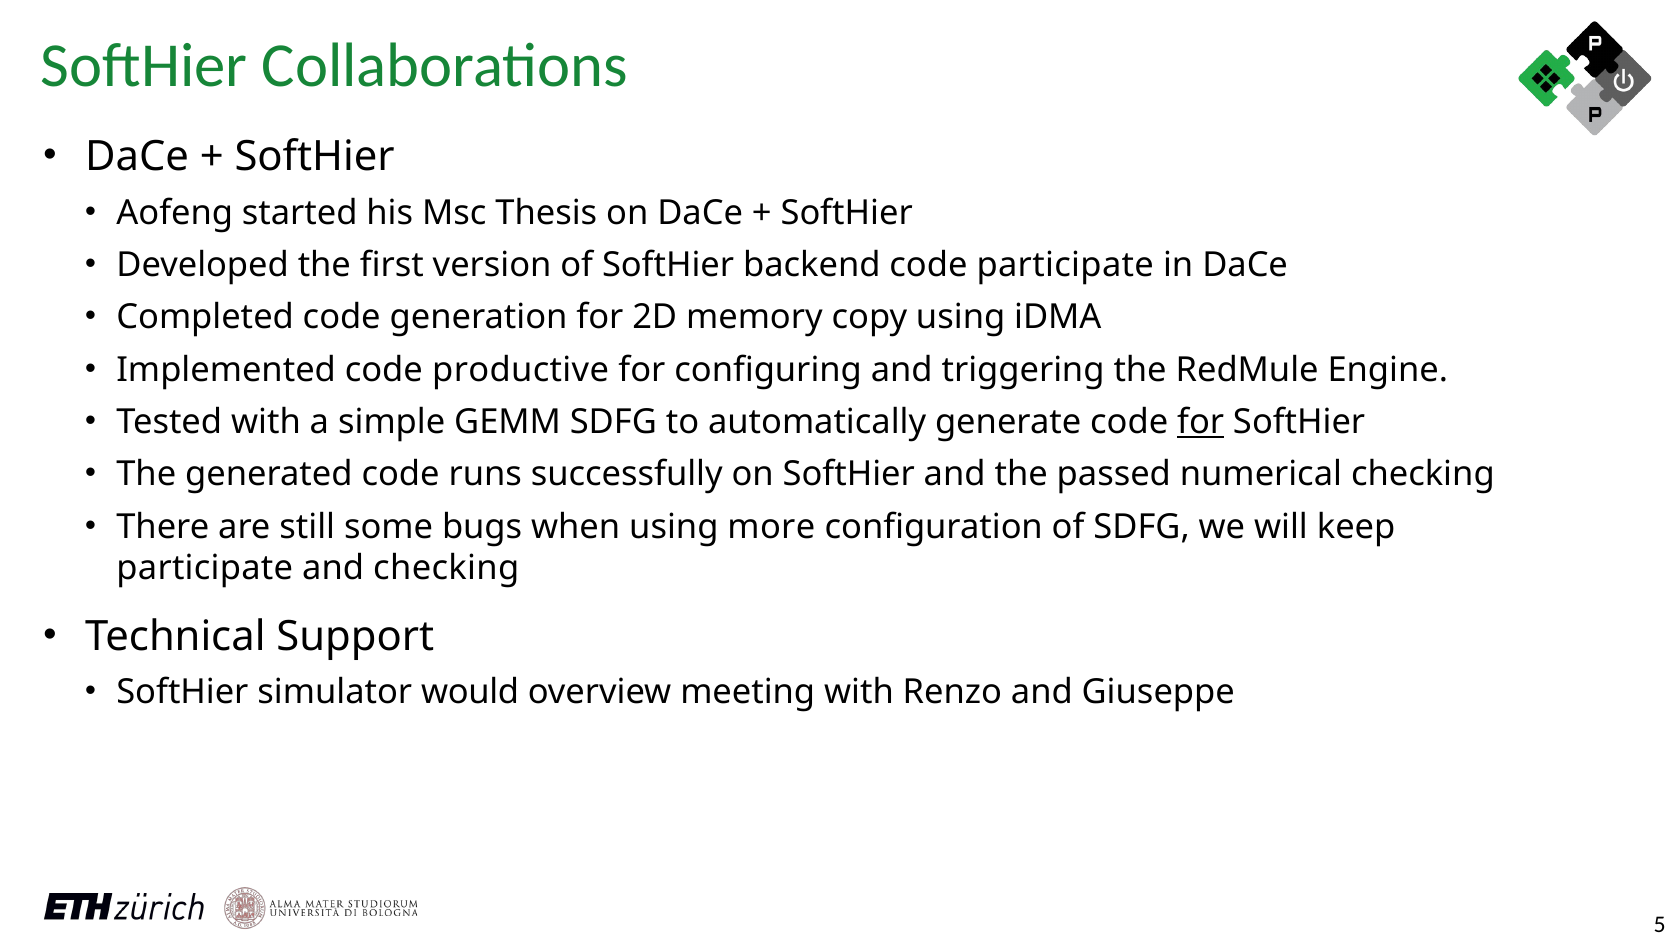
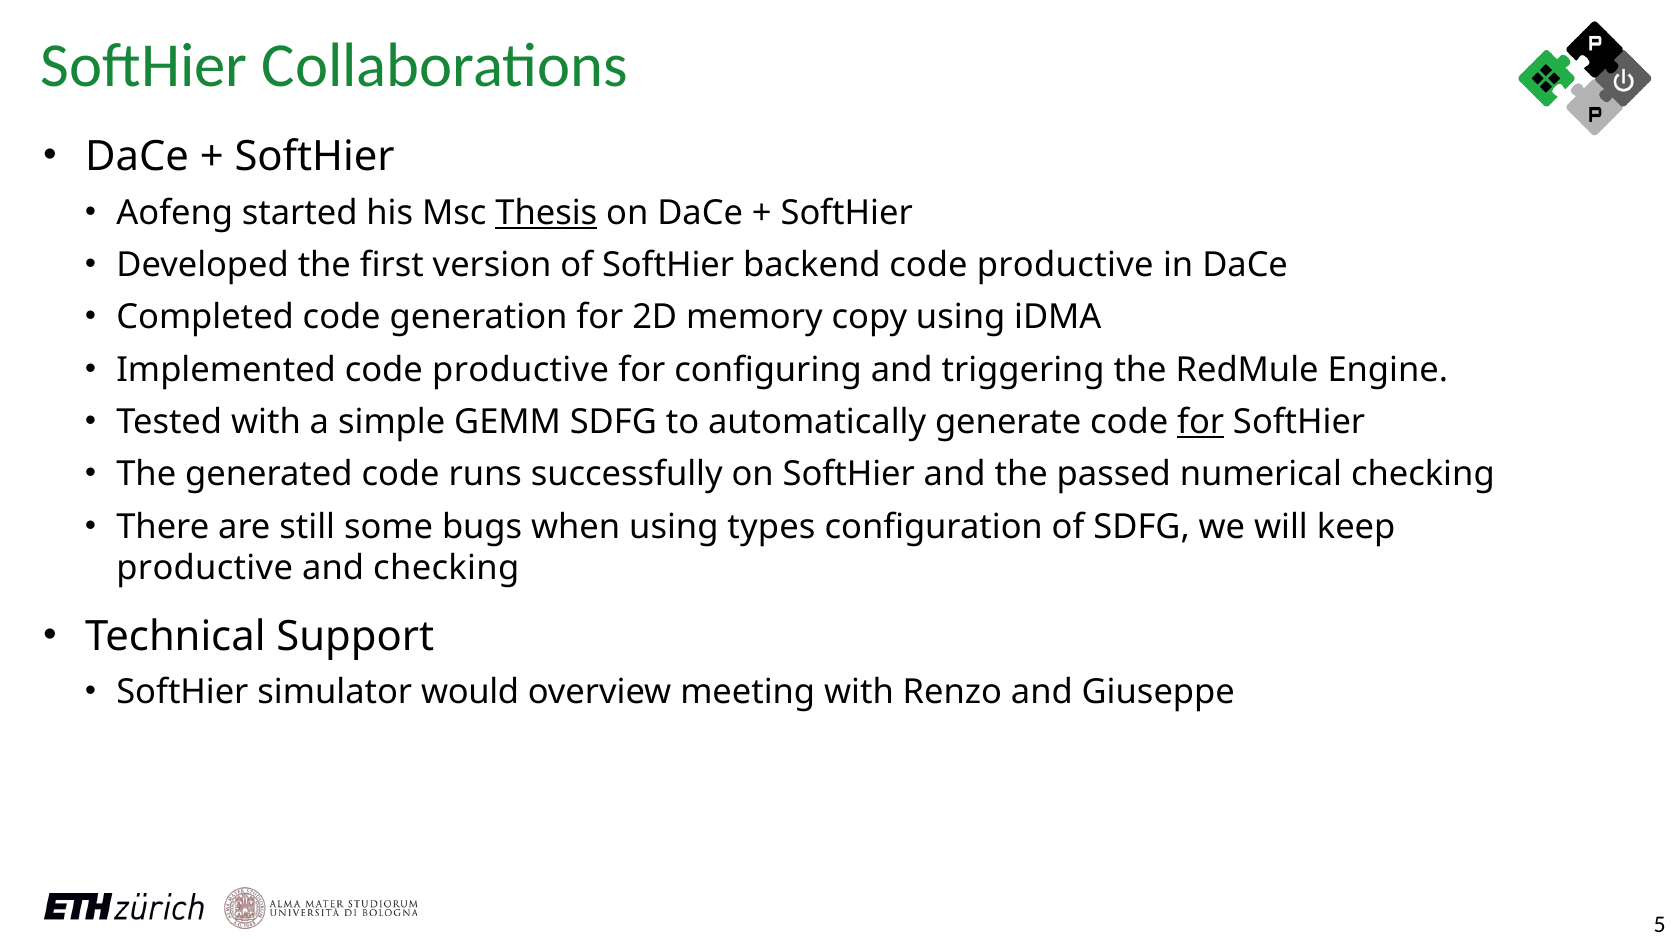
Thesis underline: none -> present
backend code participate: participate -> productive
more: more -> types
participate at (205, 568): participate -> productive
